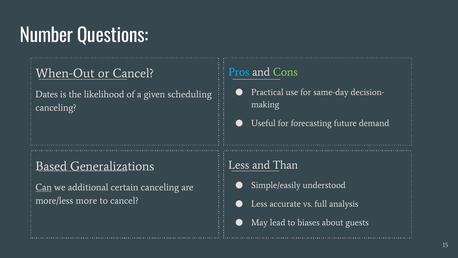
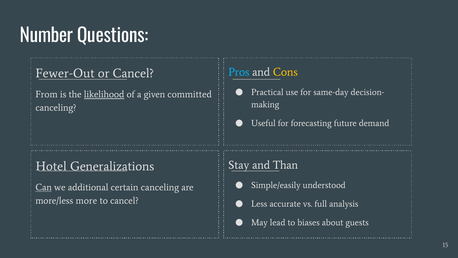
Cons colour: light green -> yellow
When-Out: When-Out -> Fewer-Out
Dates: Dates -> From
likelihood underline: none -> present
scheduling: scheduling -> committed
Less at (239, 165): Less -> Stay
Based: Based -> Hotel
